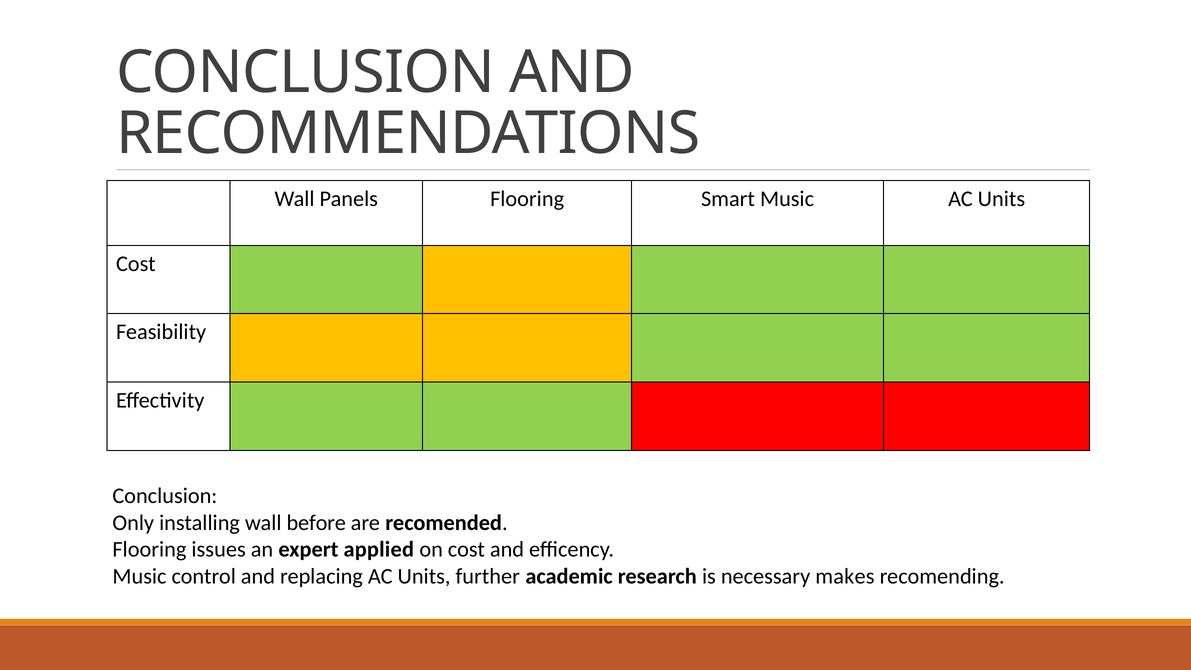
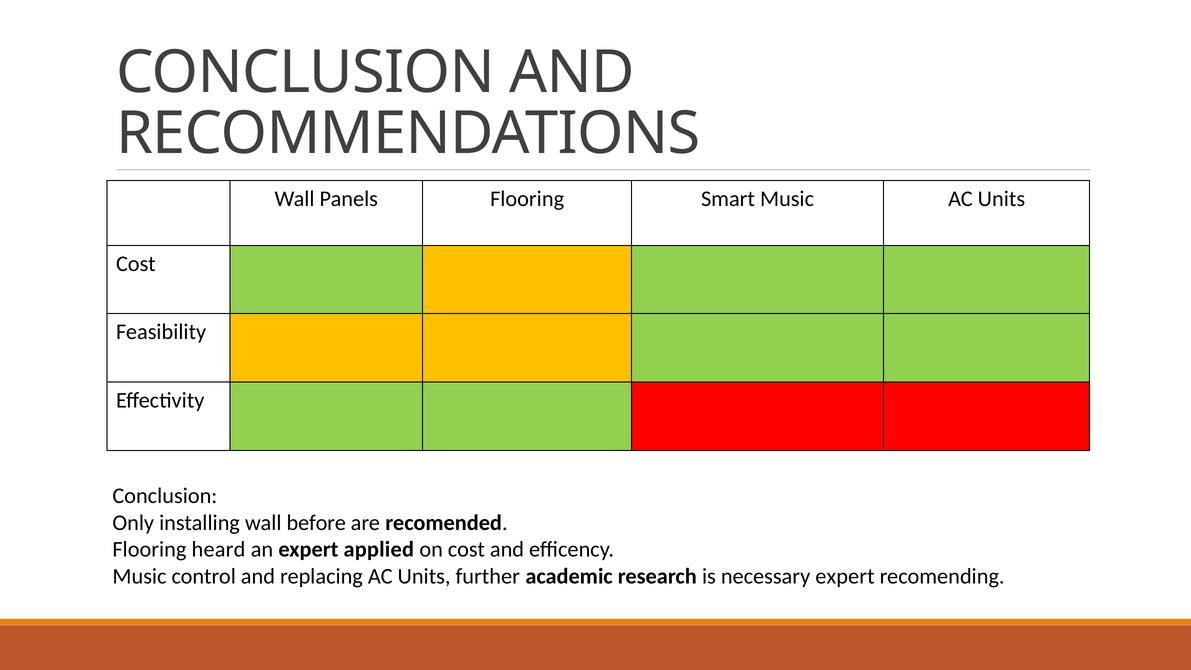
issues: issues -> heard
necessary makes: makes -> expert
